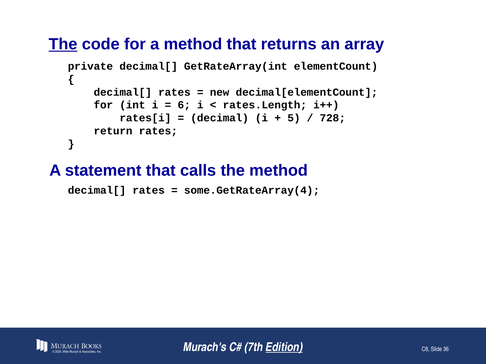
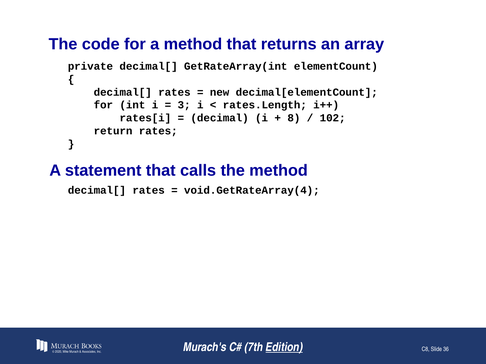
The at (63, 44) underline: present -> none
6: 6 -> 3
5: 5 -> 8
728: 728 -> 102
some.GetRateArray(4: some.GetRateArray(4 -> void.GetRateArray(4
